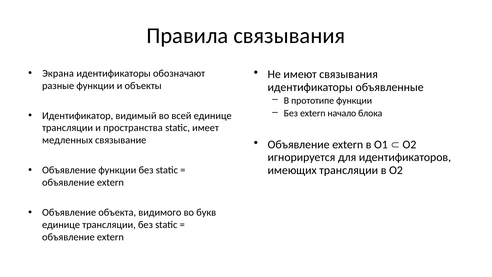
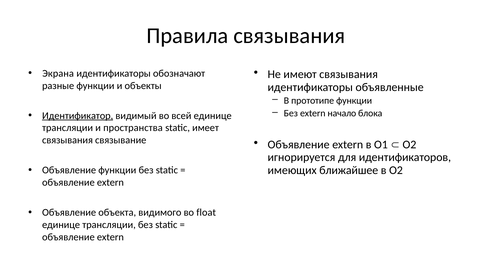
Идентификатор underline: none -> present
медленных at (67, 140): медленных -> связывания
имеющих трансляции: трансляции -> ближайшее
букв: букв -> float
